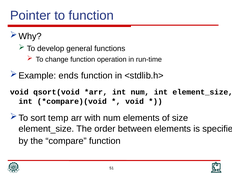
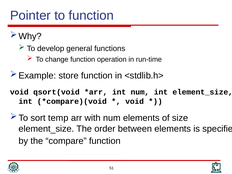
ends: ends -> store
